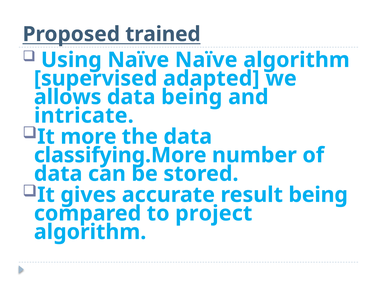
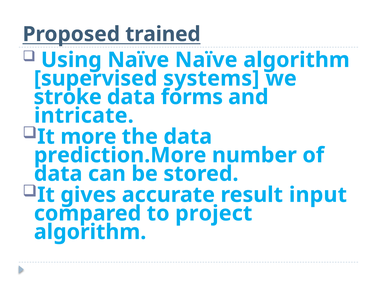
adapted: adapted -> systems
allows: allows -> stroke
data being: being -> forms
classifying.More: classifying.More -> prediction.More
result being: being -> input
